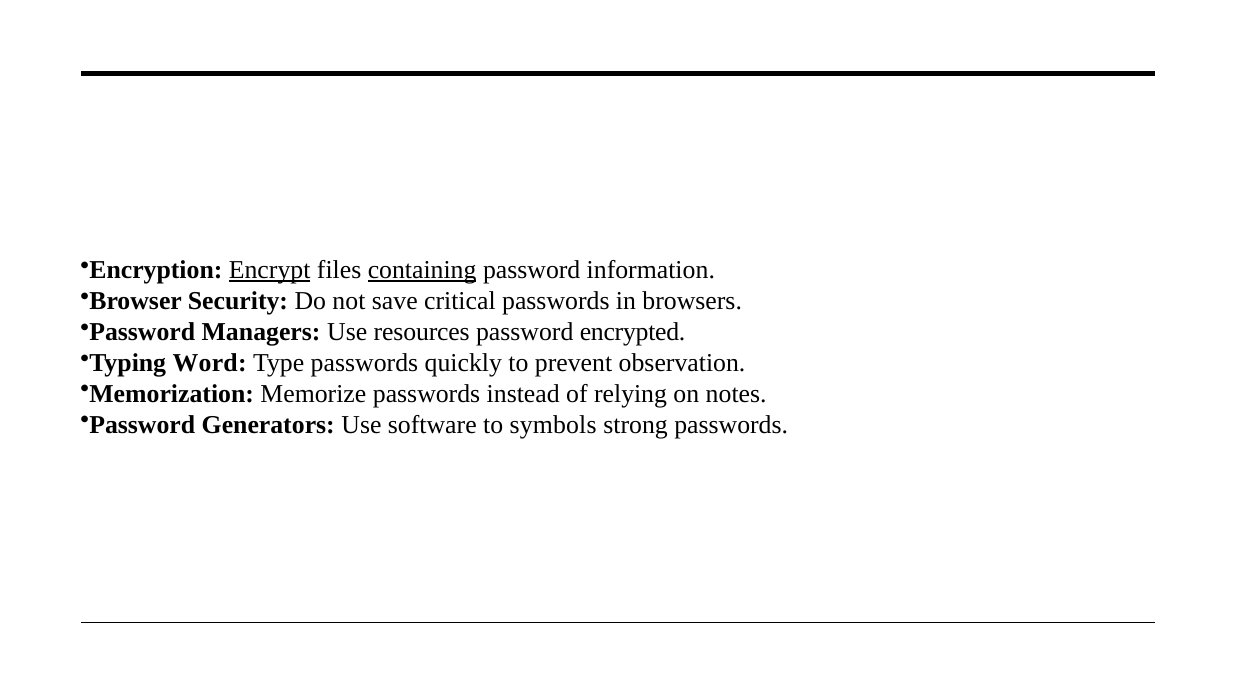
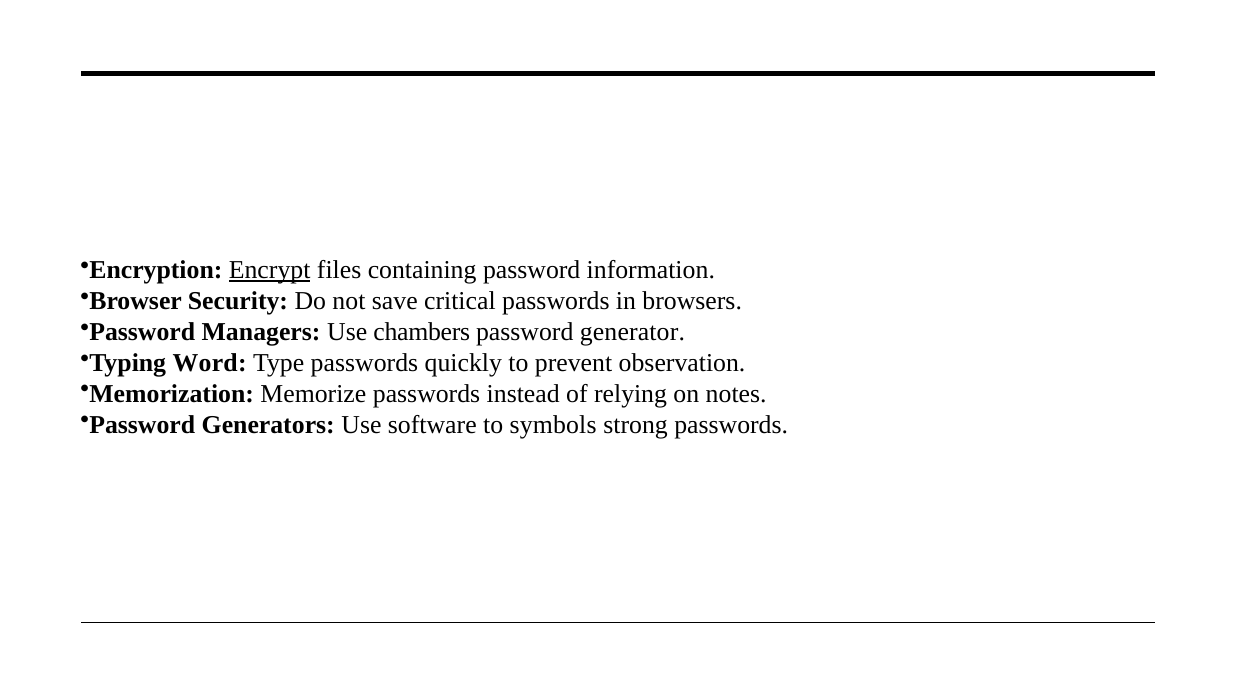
containing underline: present -> none
resources: resources -> chambers
encrypted: encrypted -> generator
